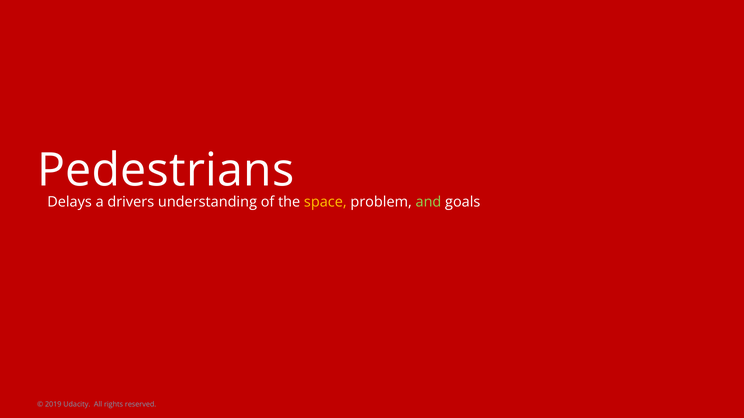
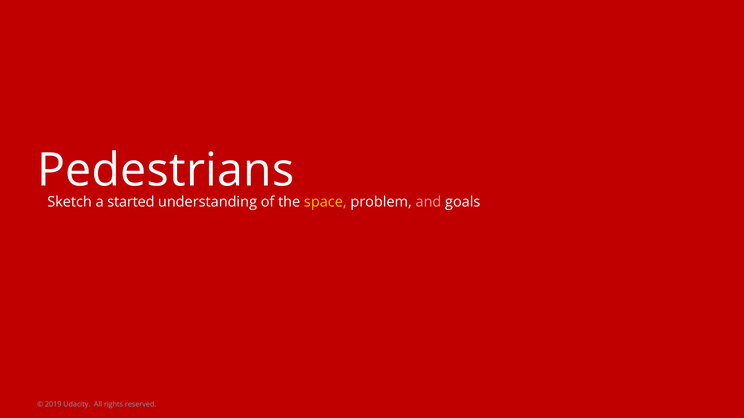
Delays: Delays -> Sketch
drivers: drivers -> started
and colour: light green -> pink
